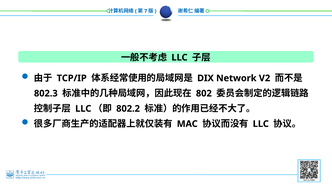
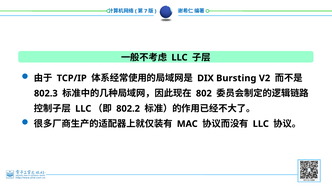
Network: Network -> Bursting
